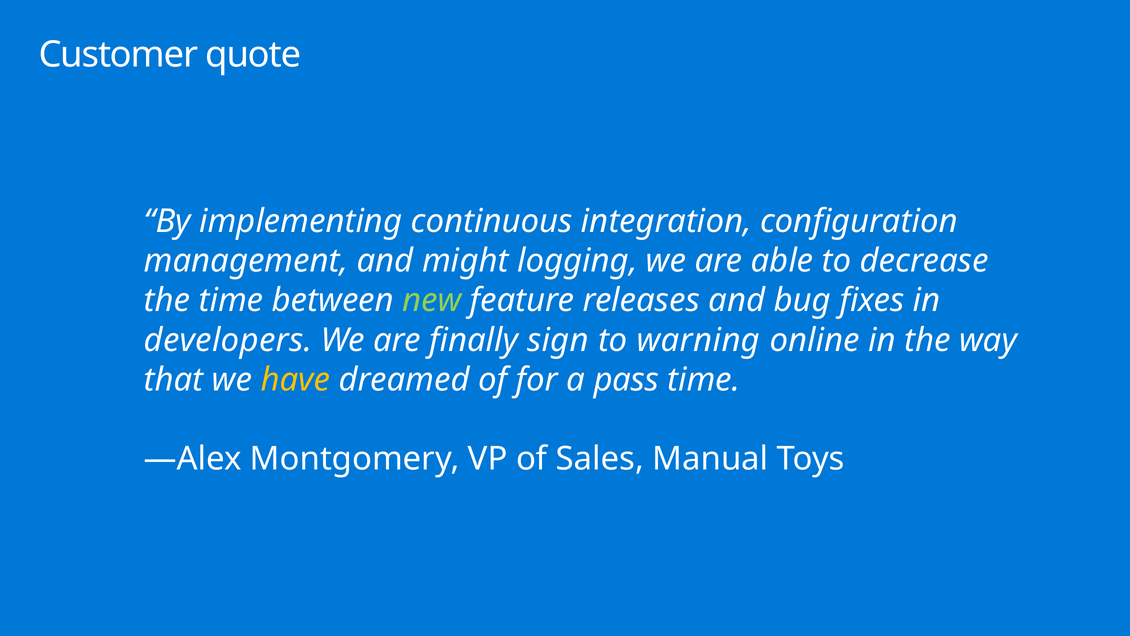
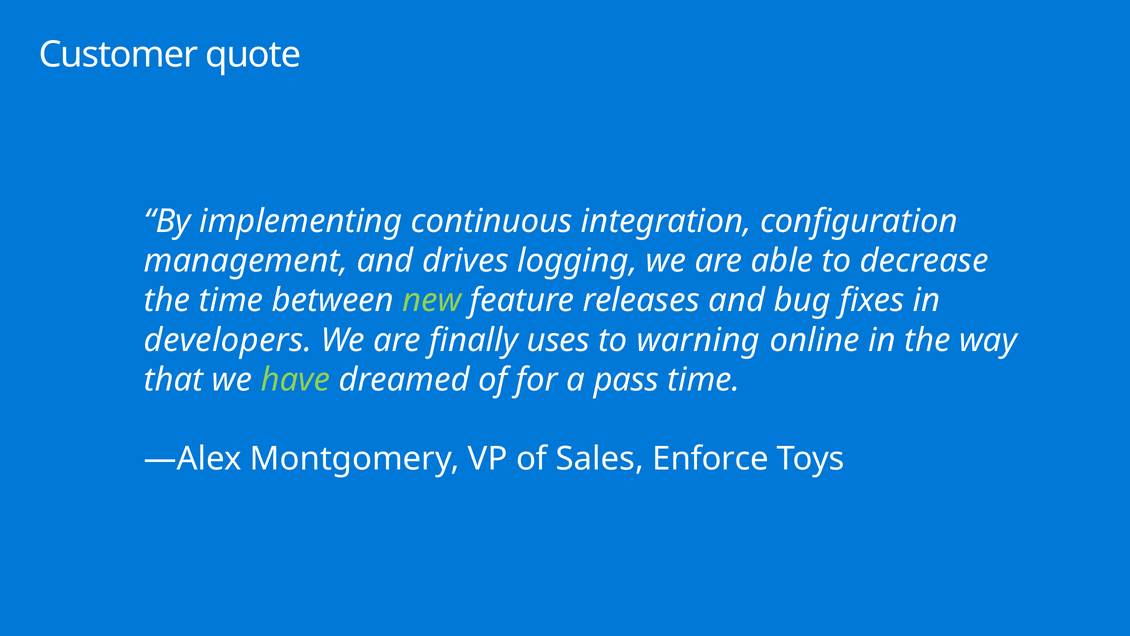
might: might -> drives
sign: sign -> uses
have colour: yellow -> light green
Manual: Manual -> Enforce
